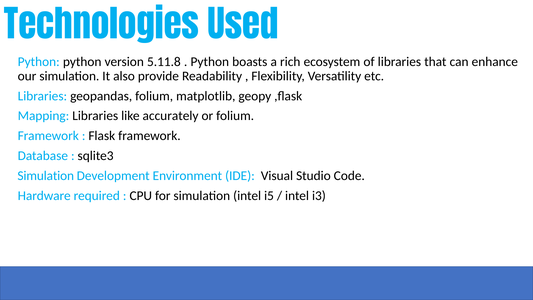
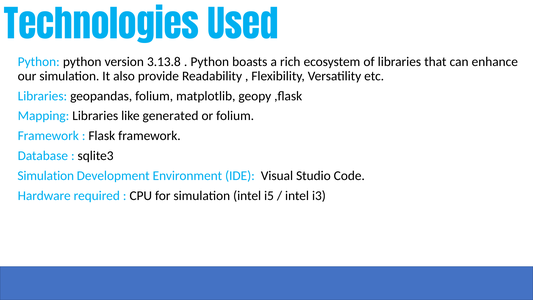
5.11.8: 5.11.8 -> 3.13.8
accurately: accurately -> generated
